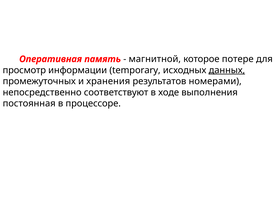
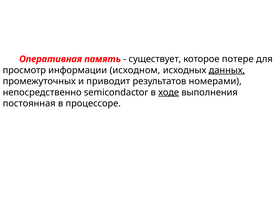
магнитной: магнитной -> существует
temporary: temporary -> исходном
хранения: хранения -> приводит
соответствуют: соответствуют -> semicondactor
ходе underline: none -> present
